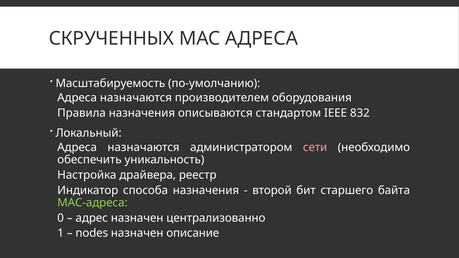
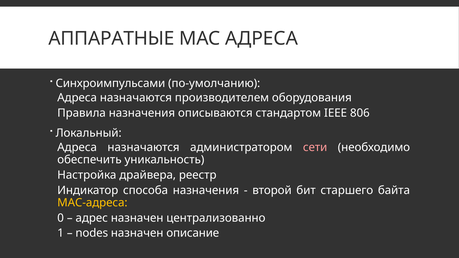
СКРУЧЕННЫХ: СКРУЧЕННЫХ -> АППАРАТНЫЕ
Масштабируемость: Масштабируемость -> Синхроимпульсами
832: 832 -> 806
MAC-адреса colour: light green -> yellow
